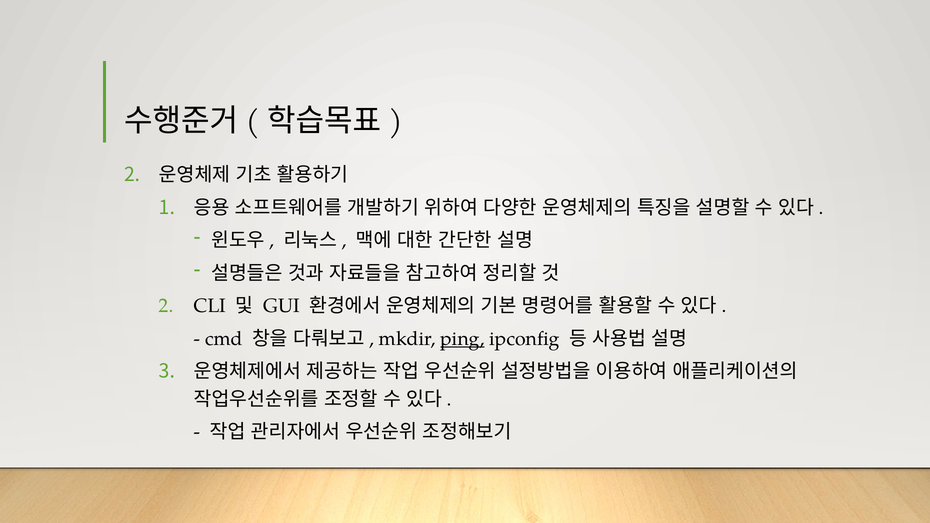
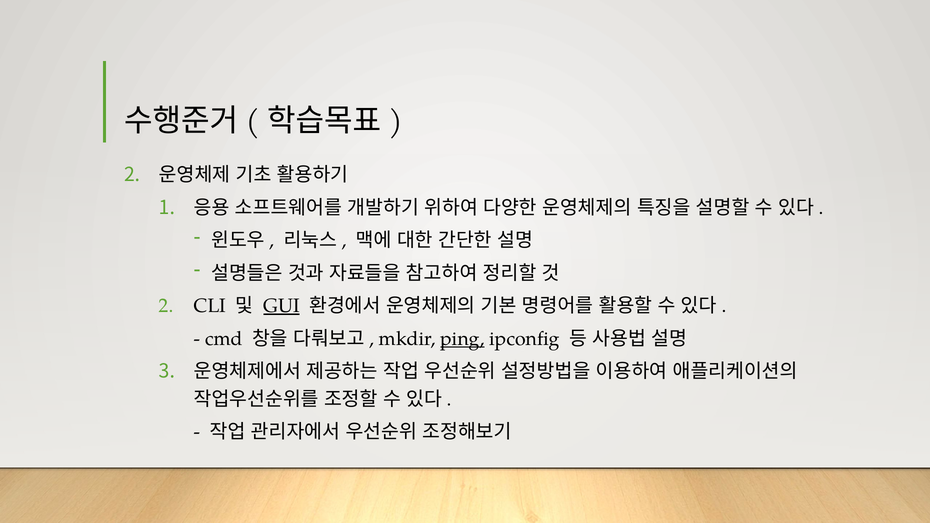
GUI underline: none -> present
